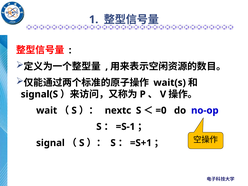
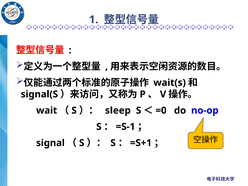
nextc: nextc -> sleep
